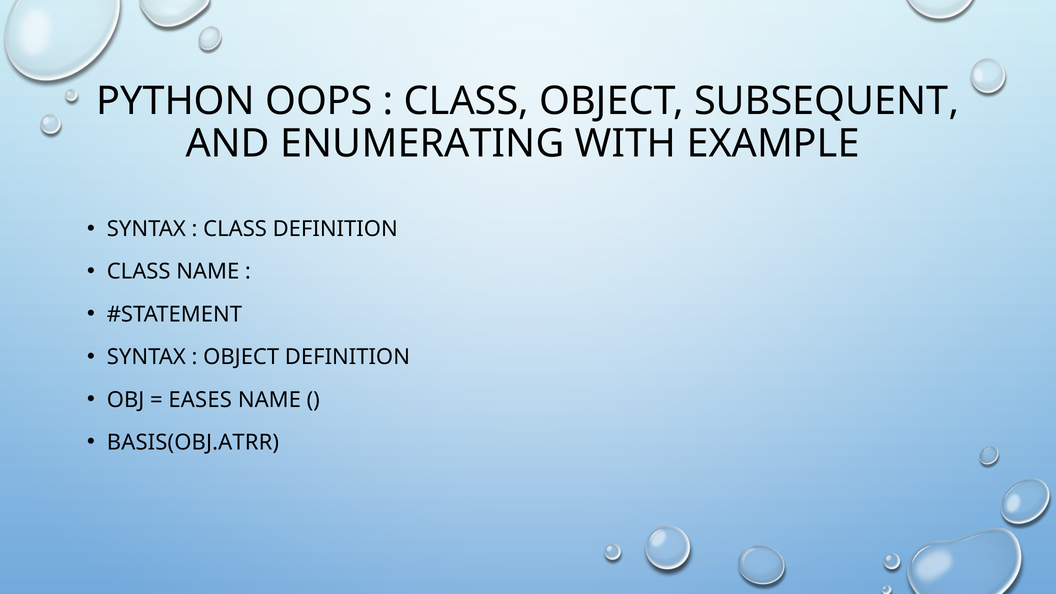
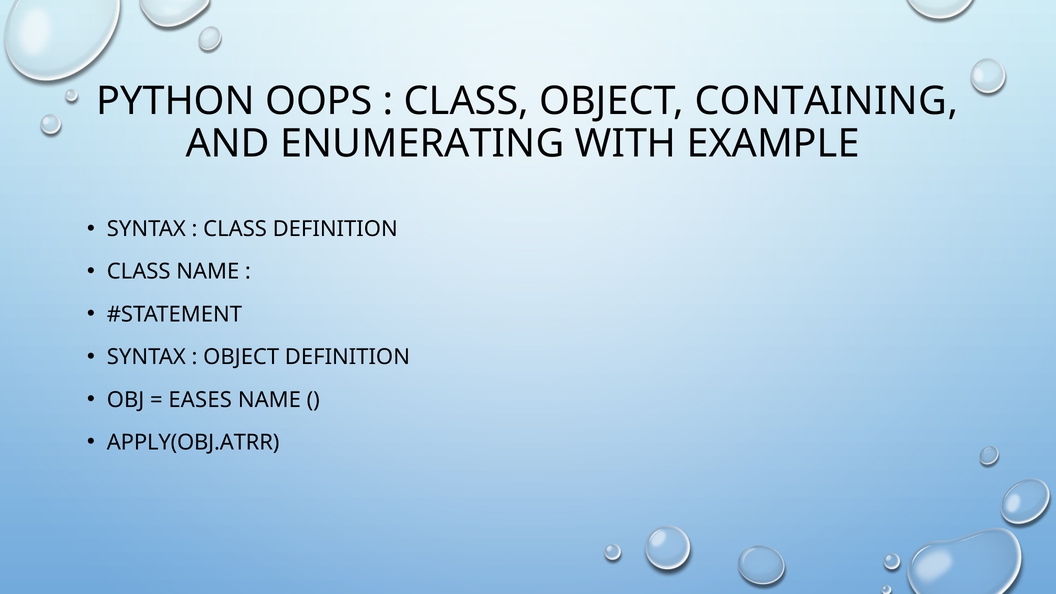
SUBSEQUENT: SUBSEQUENT -> CONTAINING
BASIS(OBJ.ATRR: BASIS(OBJ.ATRR -> APPLY(OBJ.ATRR
